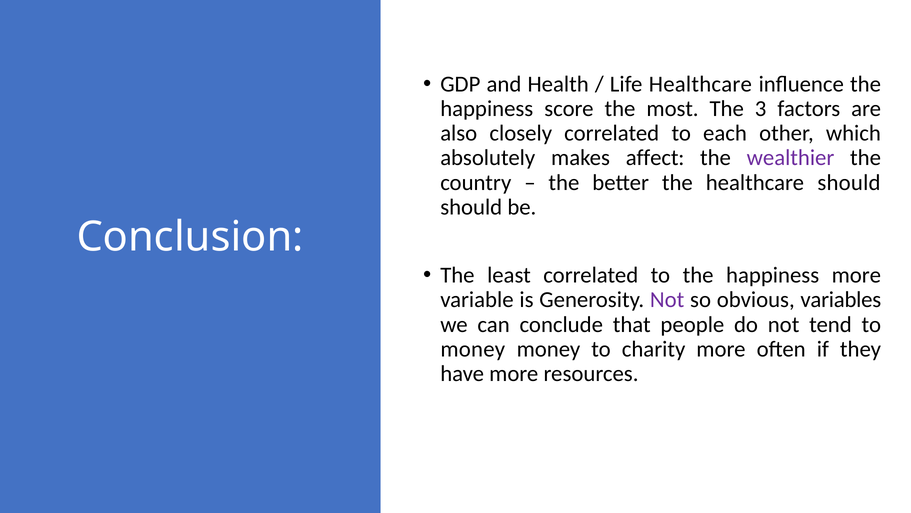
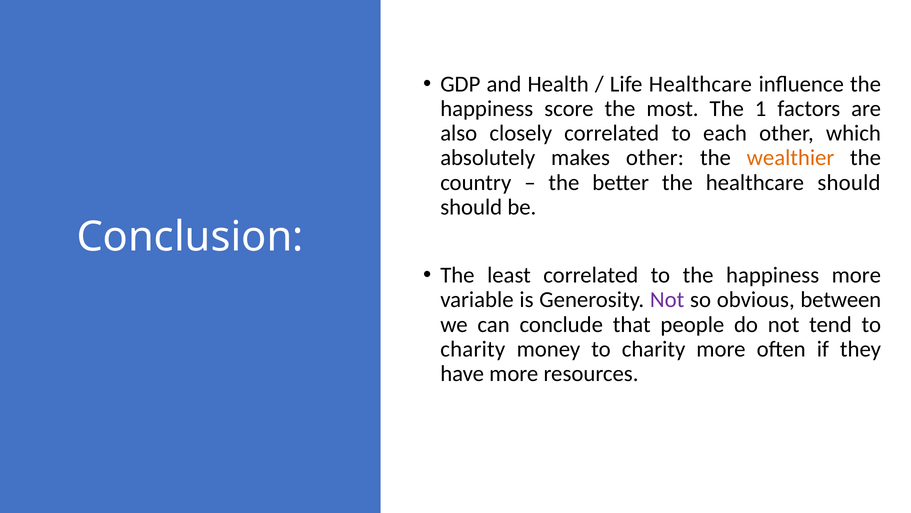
3: 3 -> 1
makes affect: affect -> other
wealthier colour: purple -> orange
variables: variables -> between
money at (473, 349): money -> charity
